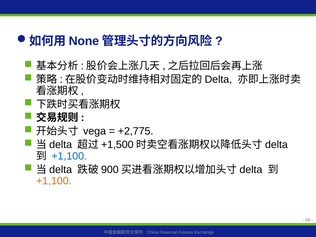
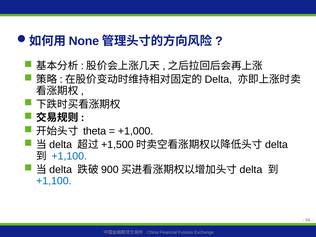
vega: vega -> theta
+2,775: +2,775 -> +1,000
+1,100 at (54, 181) colour: orange -> blue
